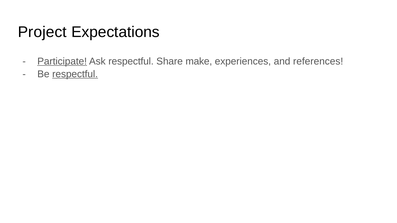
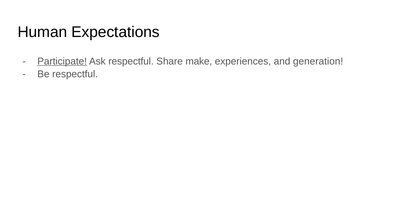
Project: Project -> Human
references: references -> generation
respectful at (75, 74) underline: present -> none
